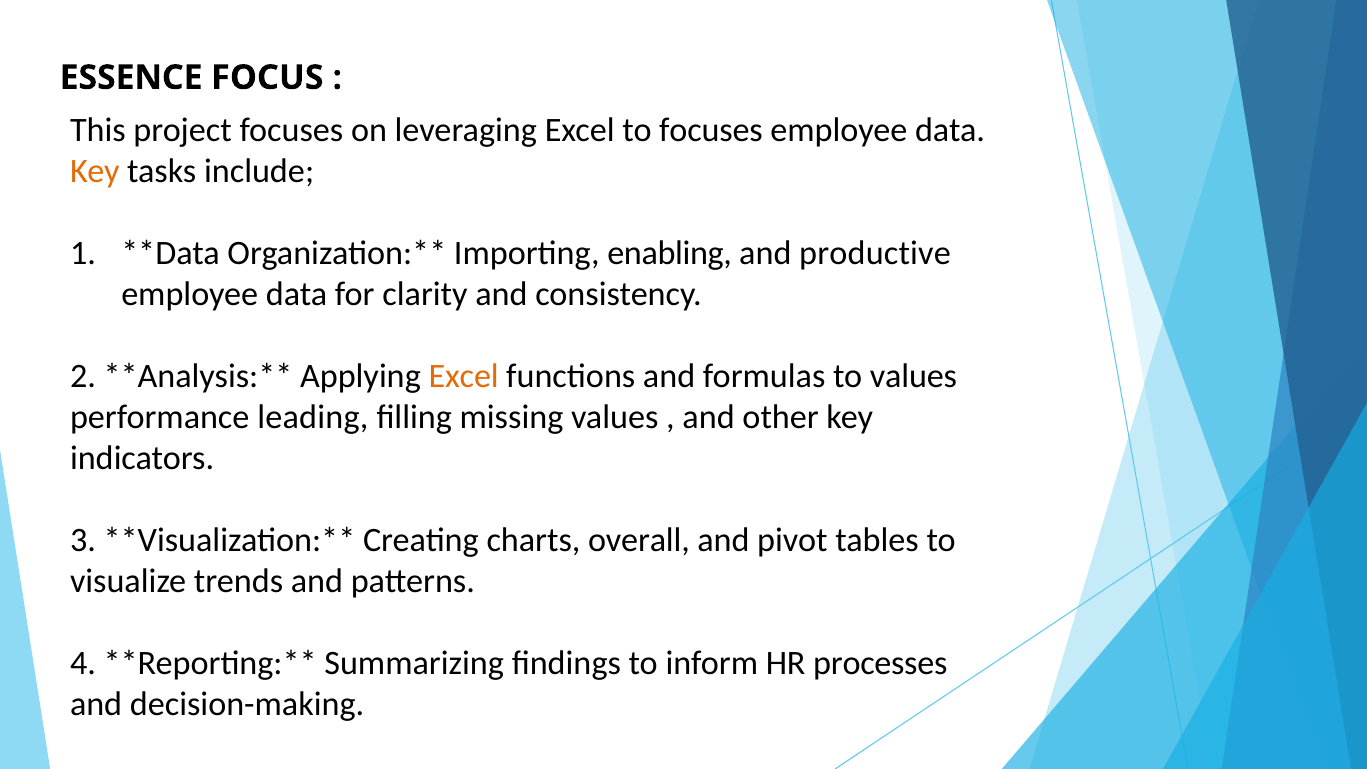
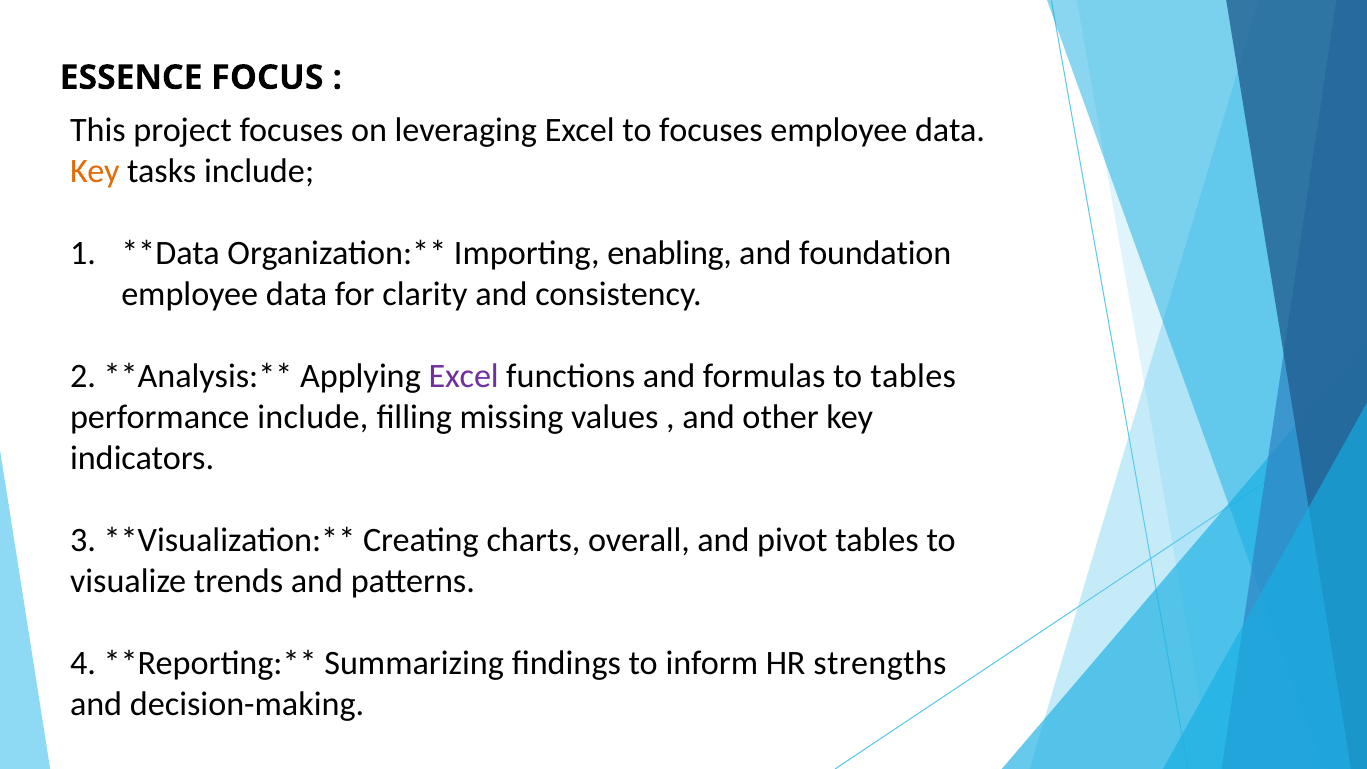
productive: productive -> foundation
Excel at (464, 377) colour: orange -> purple
to values: values -> tables
performance leading: leading -> include
processes: processes -> strengths
